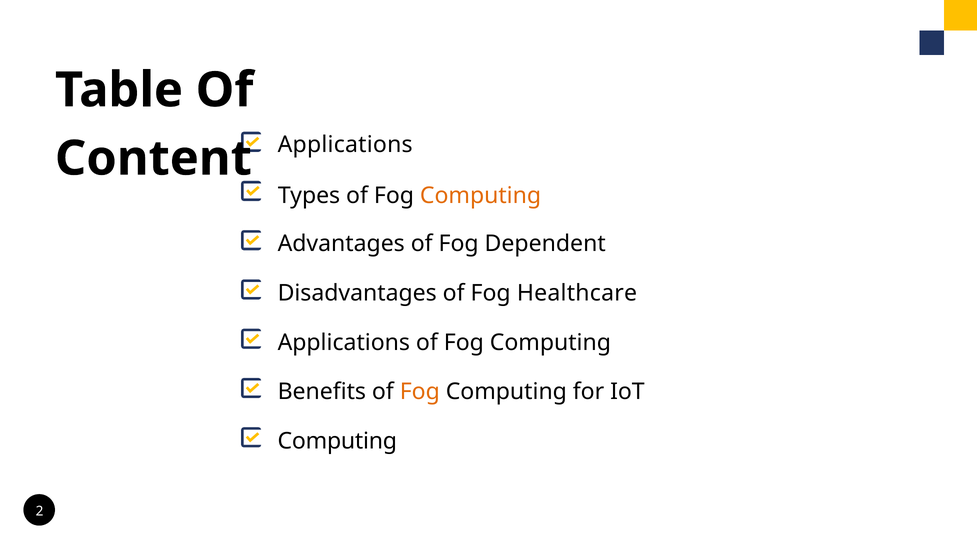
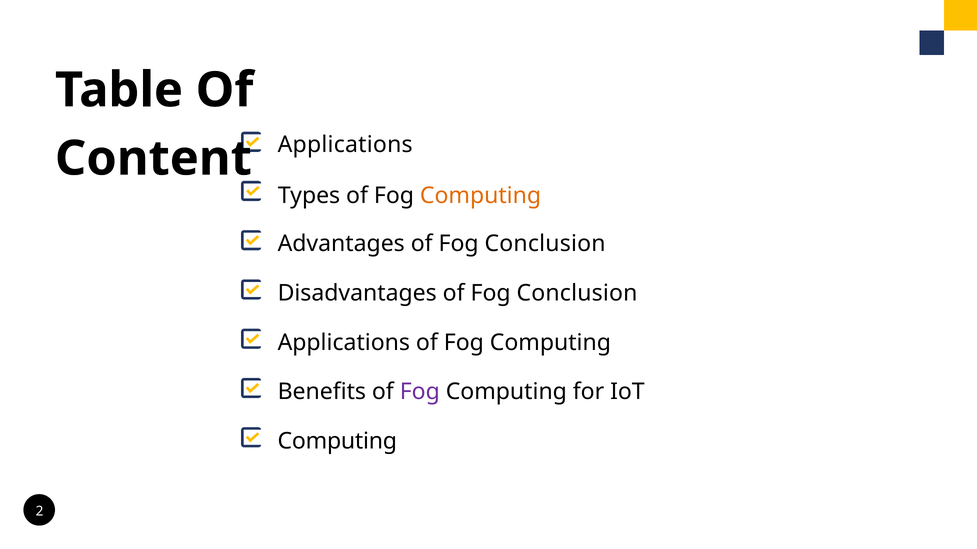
Advantages of Fog Dependent: Dependent -> Conclusion
Disadvantages of Fog Healthcare: Healthcare -> Conclusion
Fog at (420, 392) colour: orange -> purple
